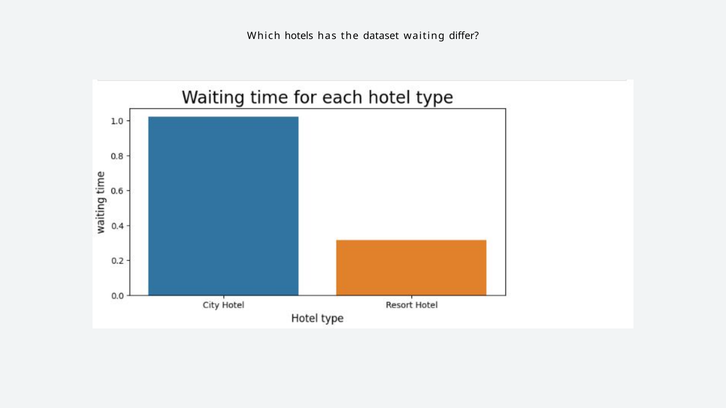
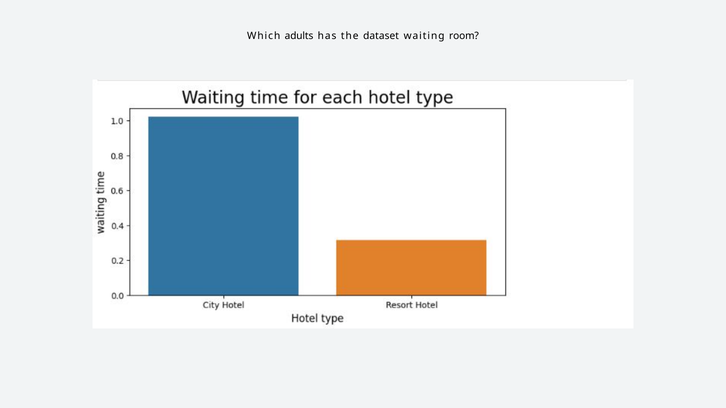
hotels: hotels -> adults
differ: differ -> room
